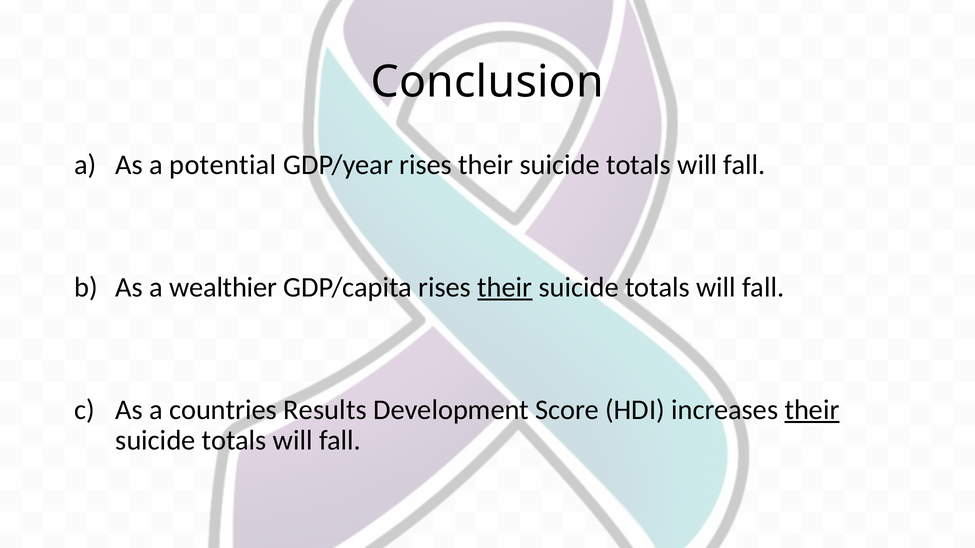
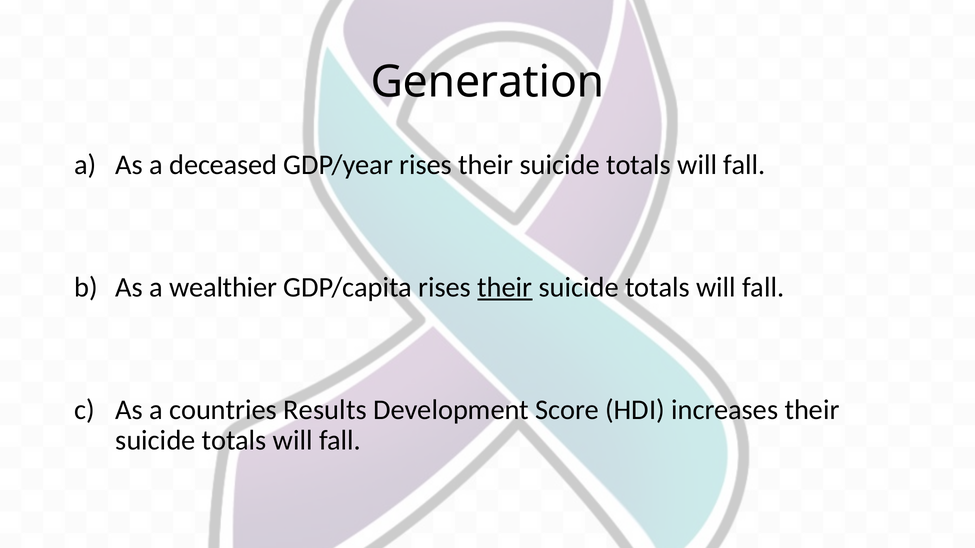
Conclusion: Conclusion -> Generation
potential: potential -> deceased
their at (812, 410) underline: present -> none
